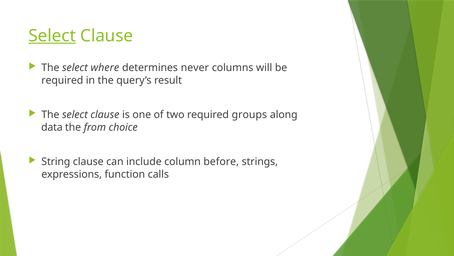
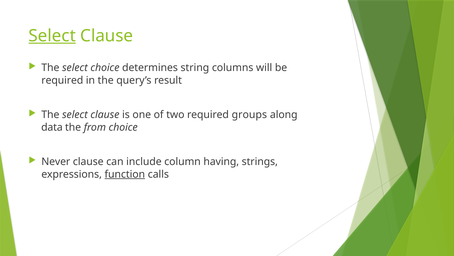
select where: where -> choice
never: never -> string
String: String -> Never
before: before -> having
function underline: none -> present
